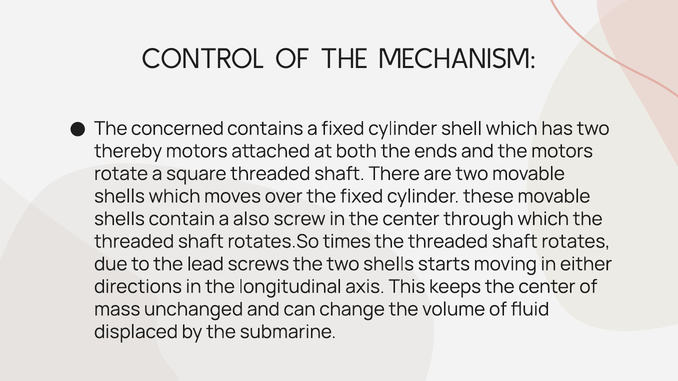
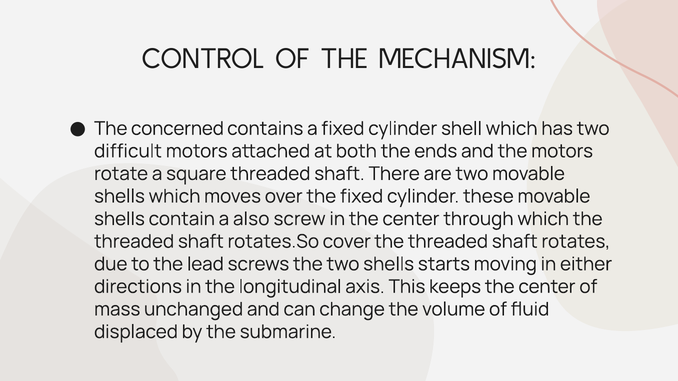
thereby: thereby -> difficult
times: times -> cover
